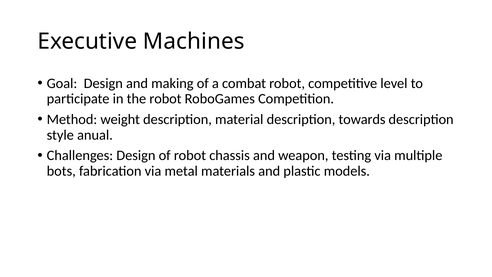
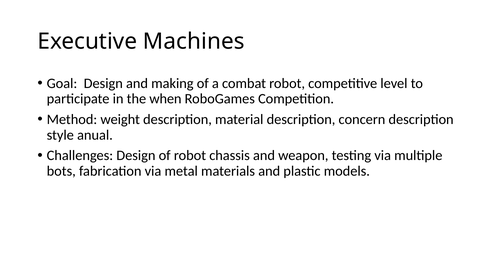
the robot: robot -> when
towards: towards -> concern
